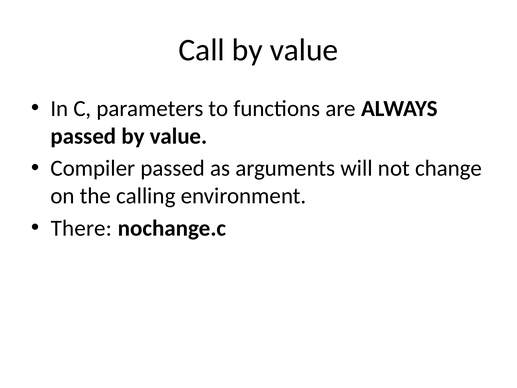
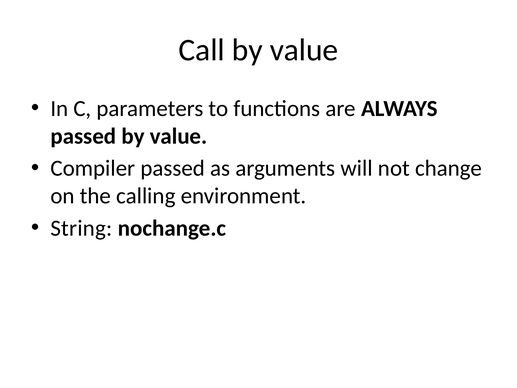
There: There -> String
